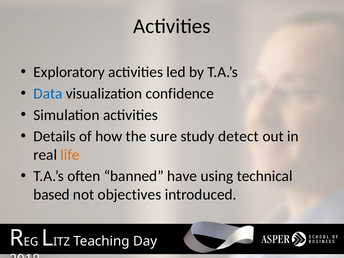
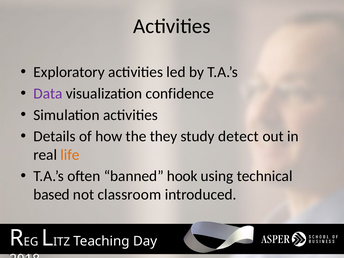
Data colour: blue -> purple
sure: sure -> they
have: have -> hook
objectives: objectives -> classroom
